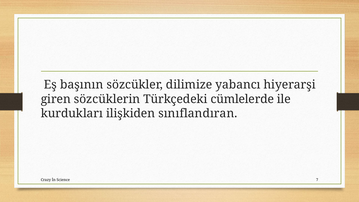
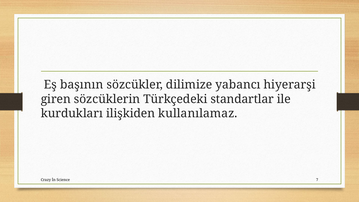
cümlelerde: cümlelerde -> standartlar
sınıflandıran: sınıflandıran -> kullanılamaz
